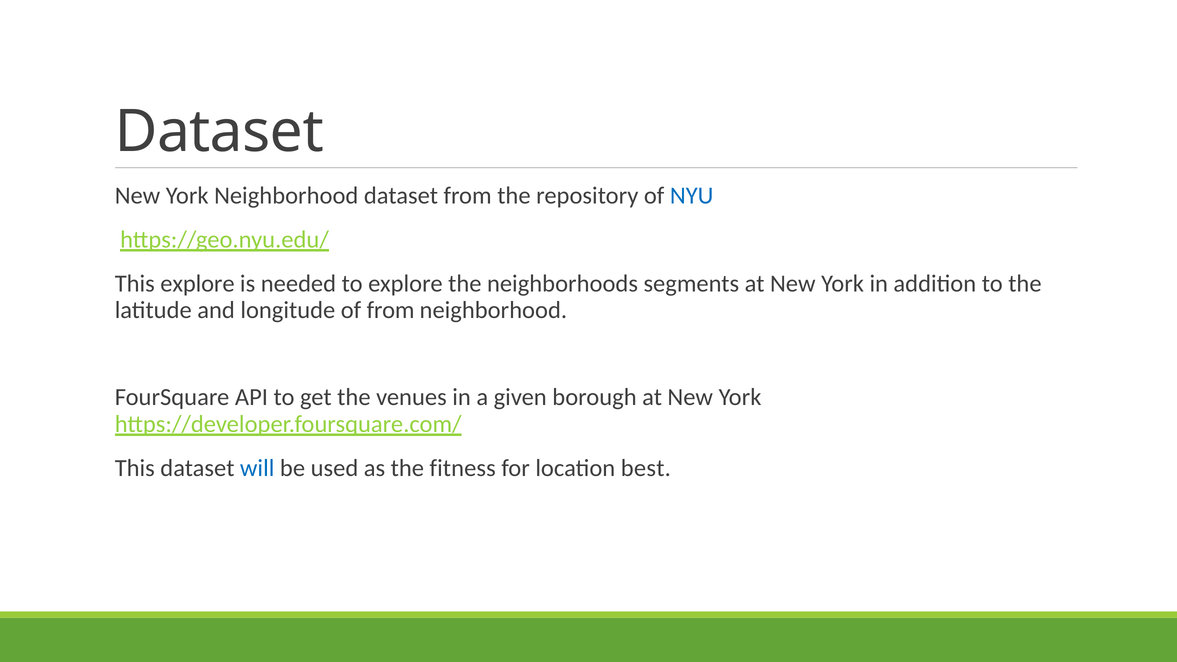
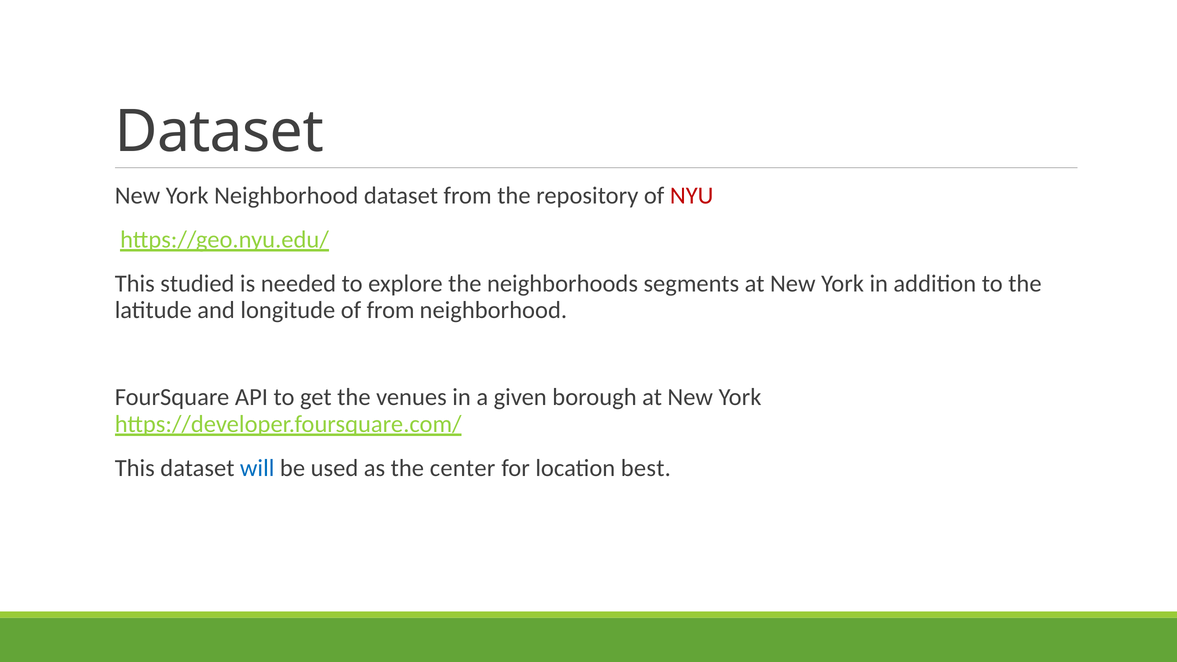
NYU colour: blue -> red
This explore: explore -> studied
fitness: fitness -> center
